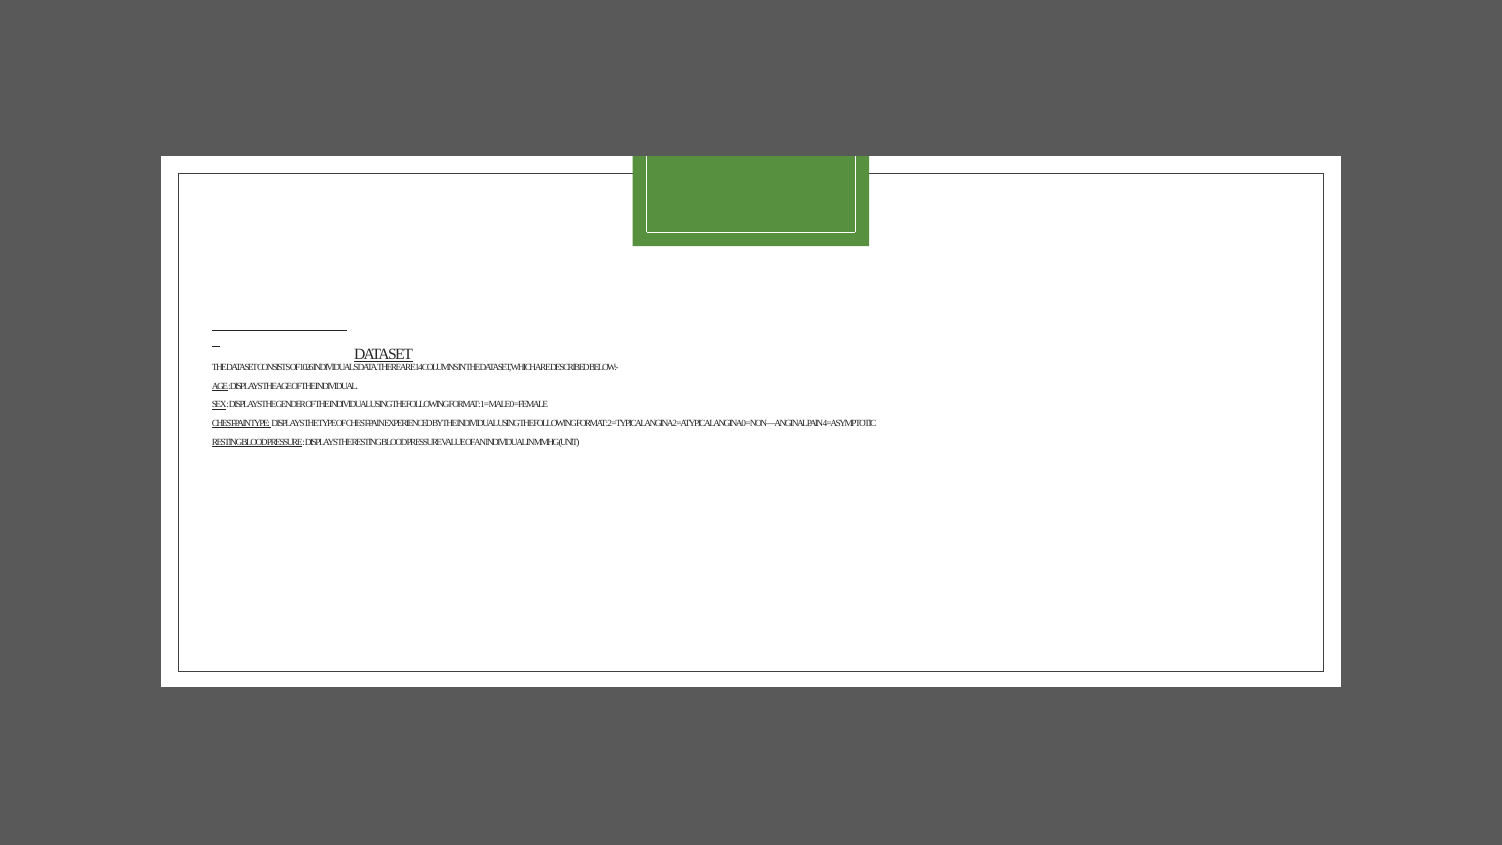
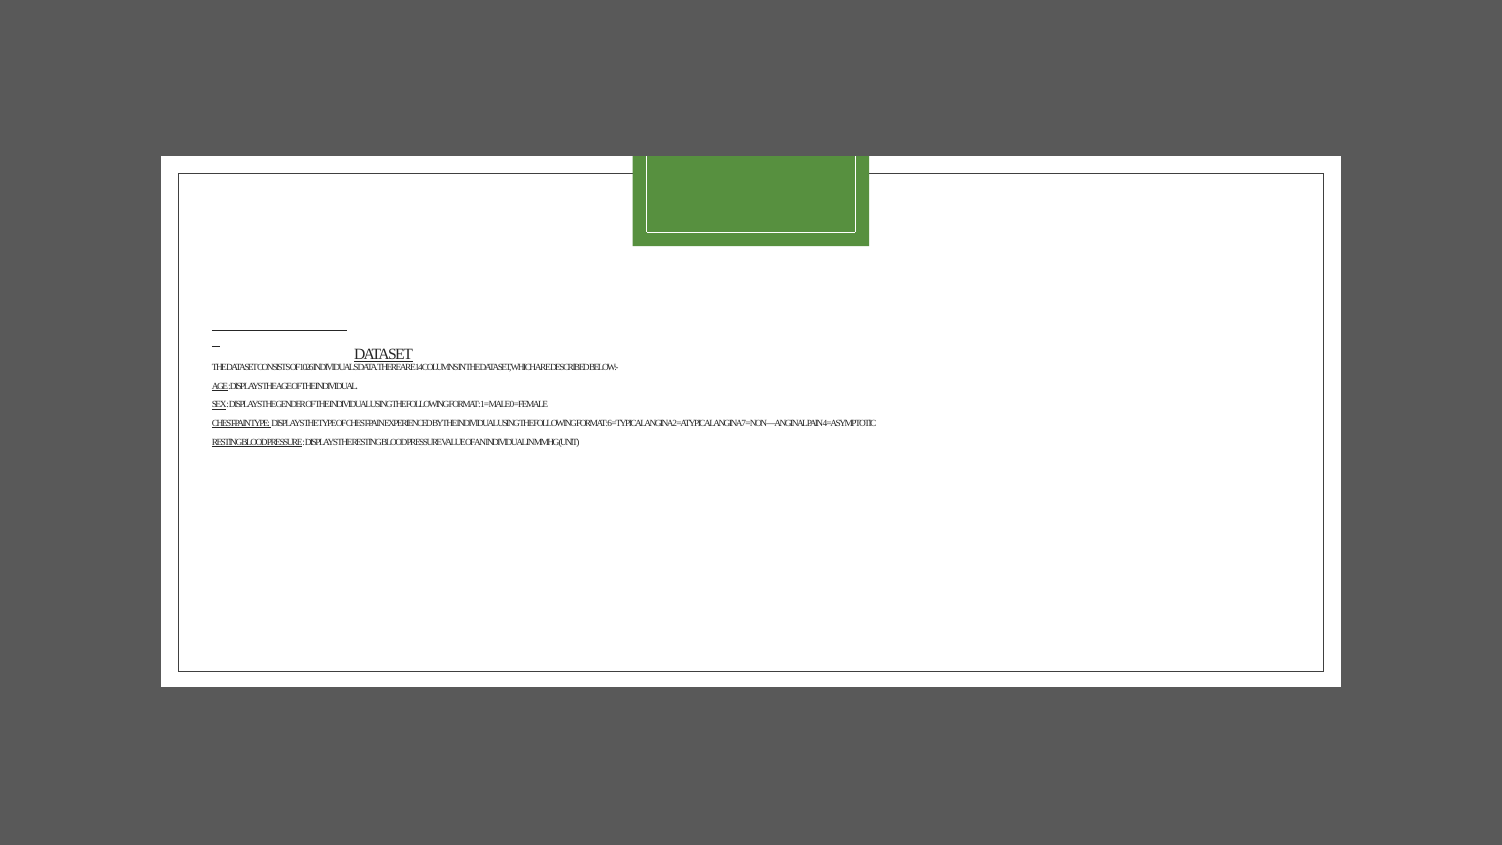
2 at (610, 423): 2 -> 6
ANGINA 0: 0 -> 7
